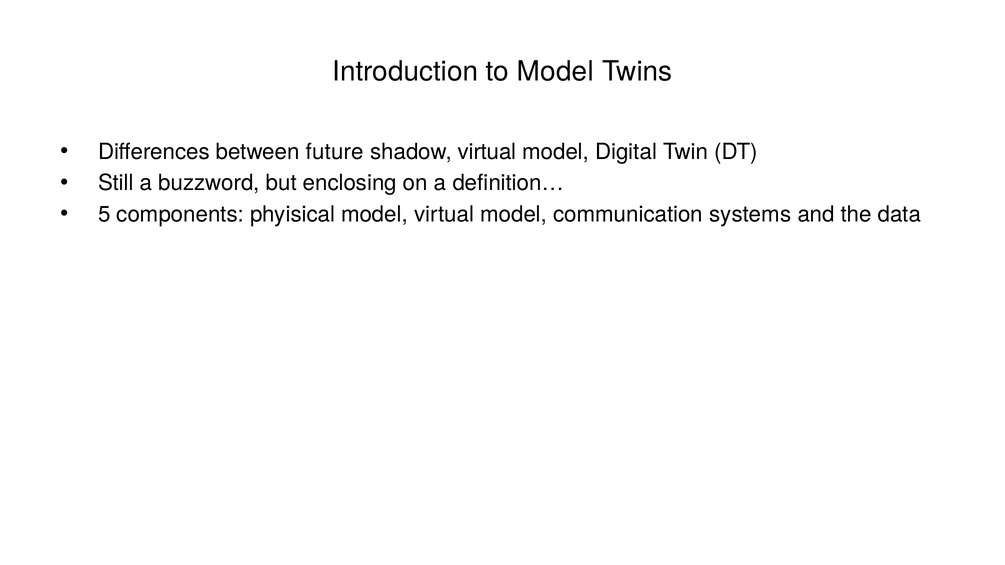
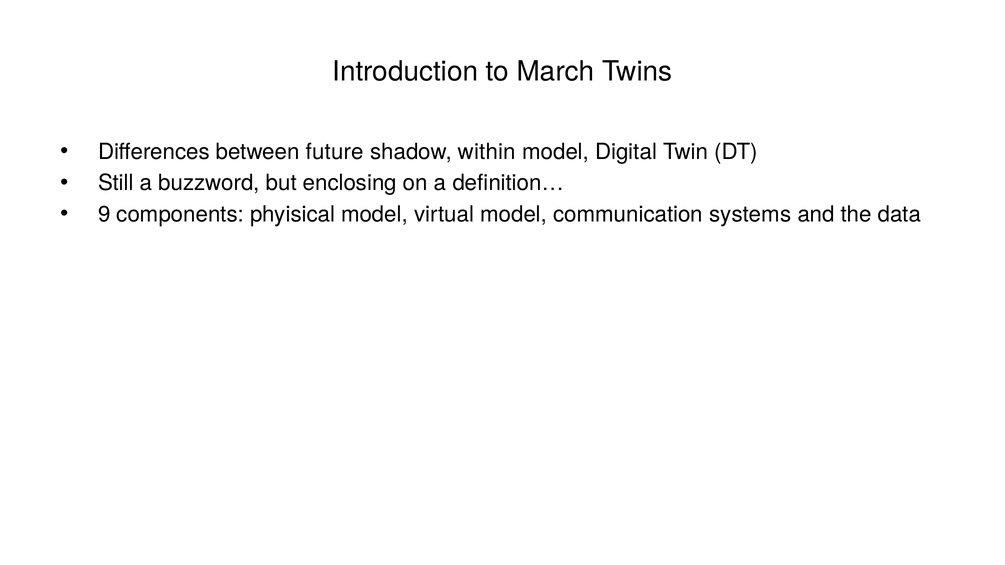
to Model: Model -> March
shadow virtual: virtual -> within
5: 5 -> 9
